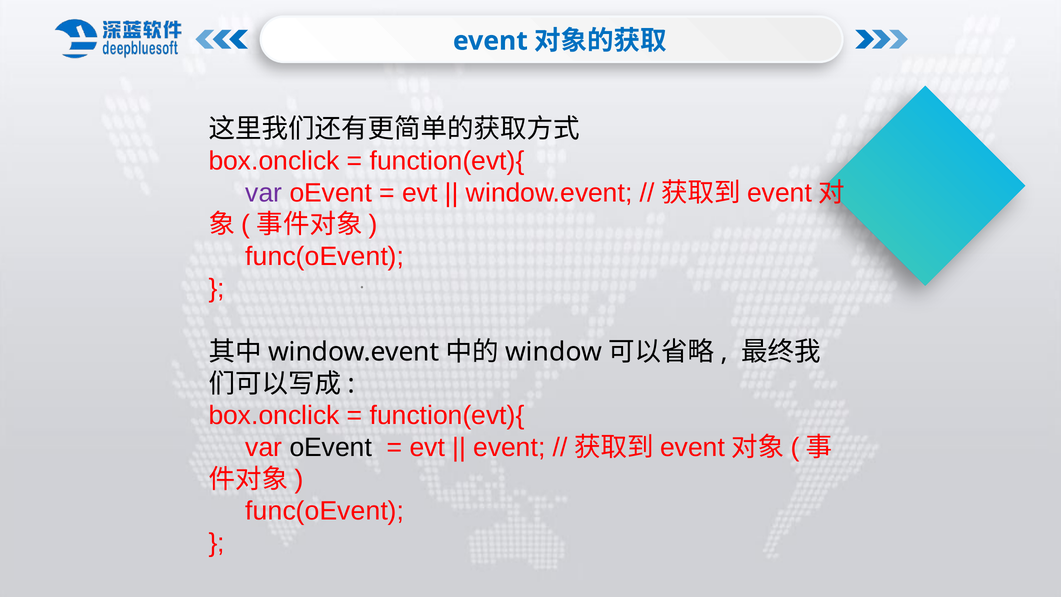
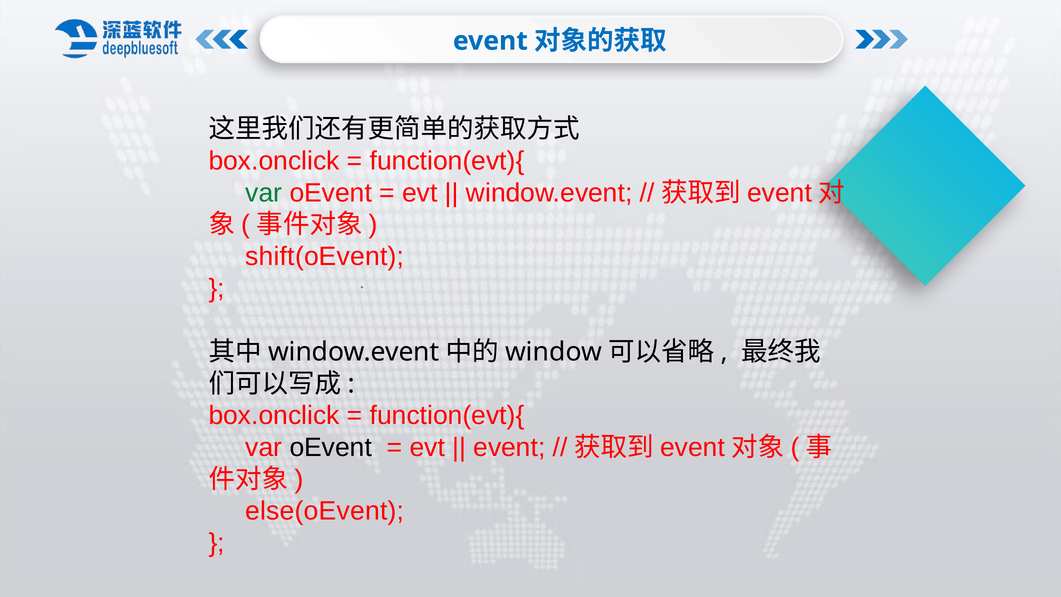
var at (264, 193) colour: purple -> green
func(oEvent at (325, 256): func(oEvent -> shift(oEvent
func(oEvent at (325, 511): func(oEvent -> else(oEvent
